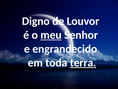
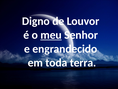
terra underline: present -> none
